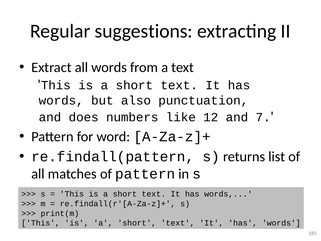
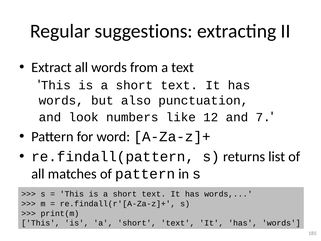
does: does -> look
